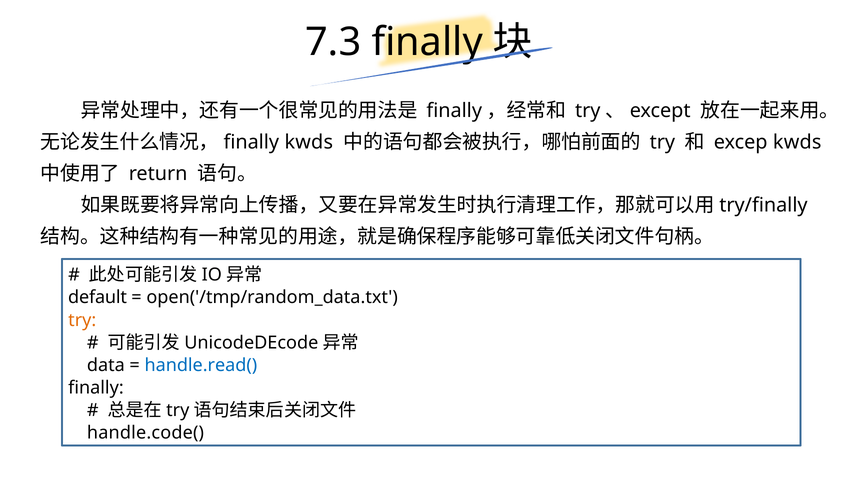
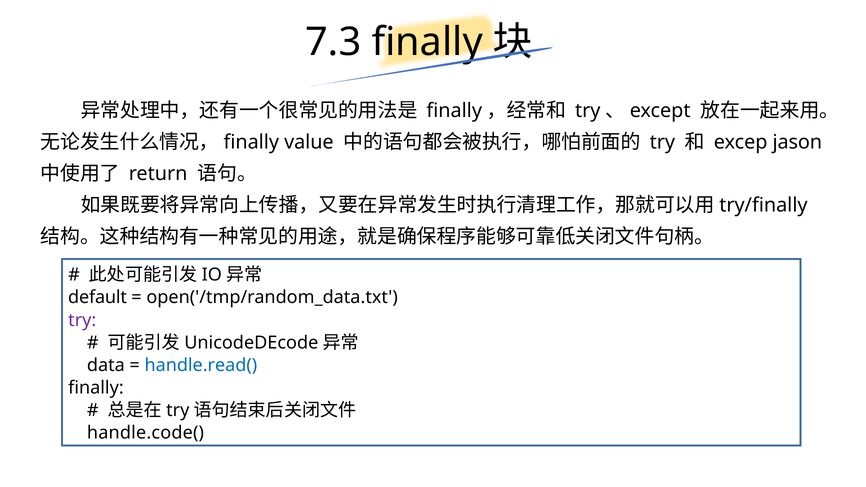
finally kwds: kwds -> value
excep kwds: kwds -> jason
try at (82, 320) colour: orange -> purple
